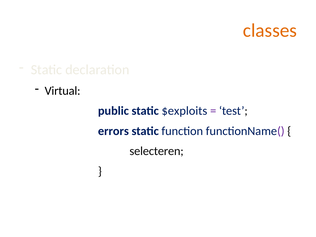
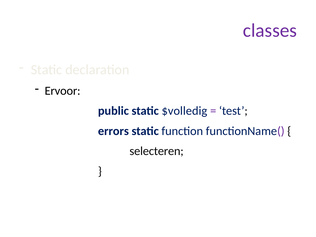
classes colour: orange -> purple
Virtual: Virtual -> Ervoor
$exploits: $exploits -> $volledig
